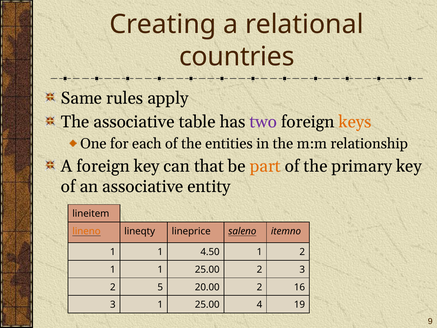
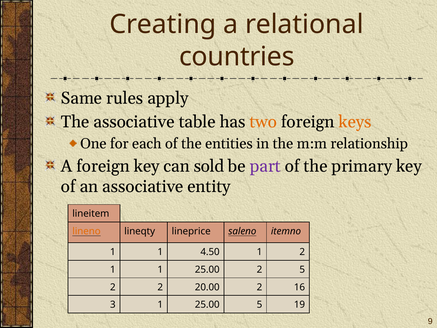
two colour: purple -> orange
that: that -> sold
part colour: orange -> purple
2 3: 3 -> 5
2 5: 5 -> 2
25.00 4: 4 -> 5
